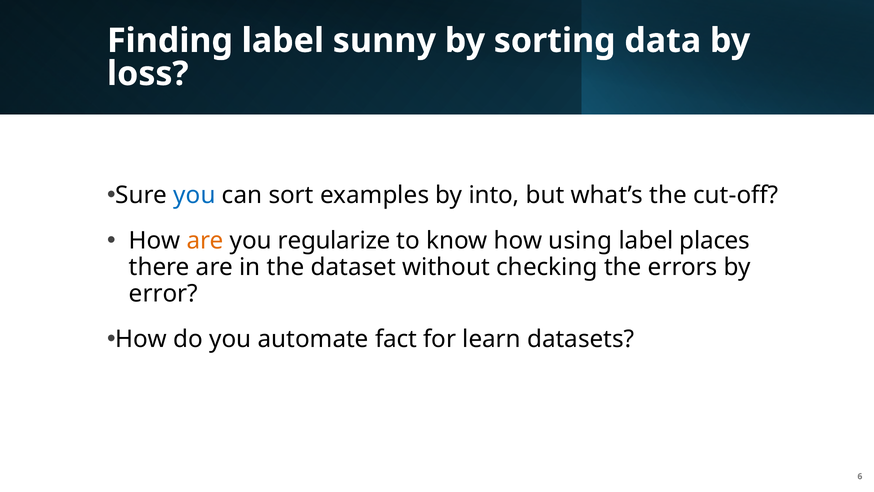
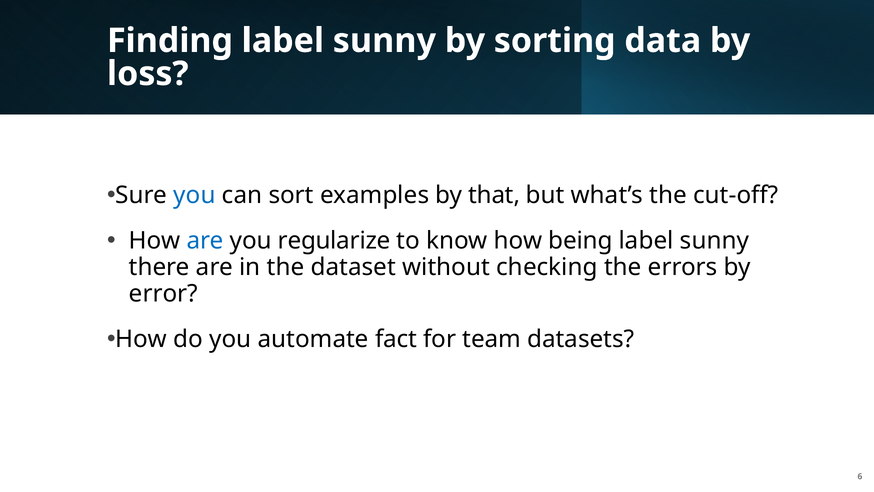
into: into -> that
are at (205, 241) colour: orange -> blue
using: using -> being
places at (715, 241): places -> sunny
learn: learn -> team
